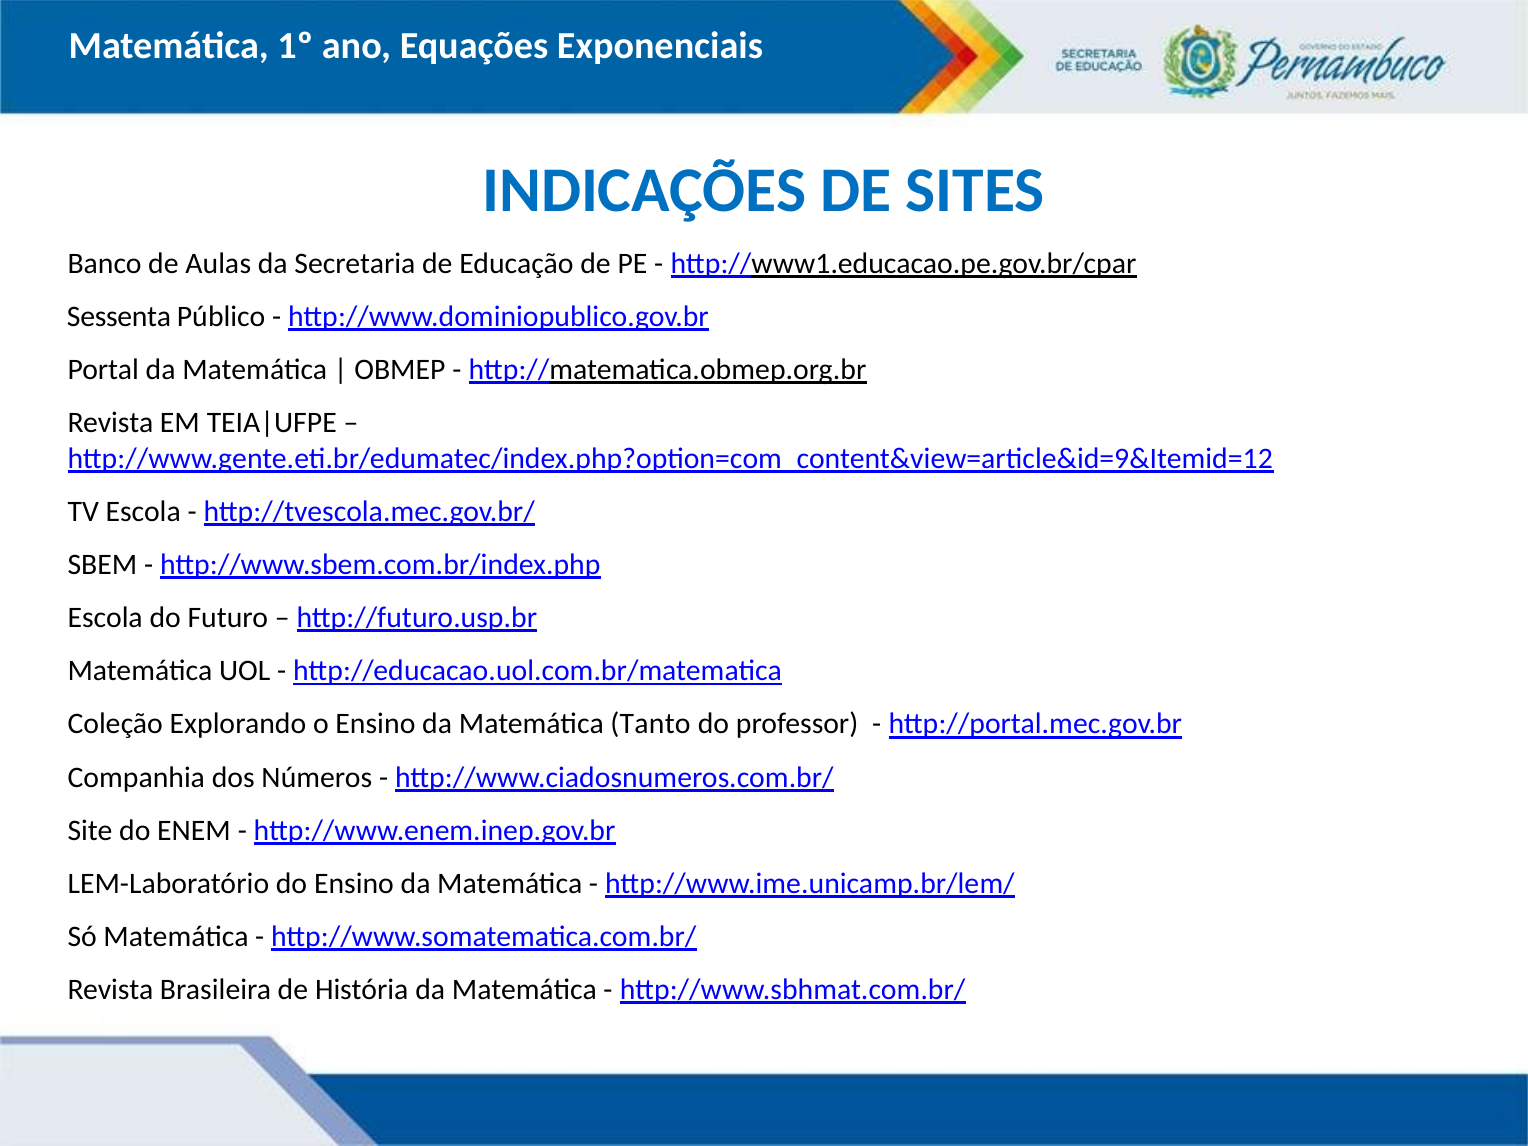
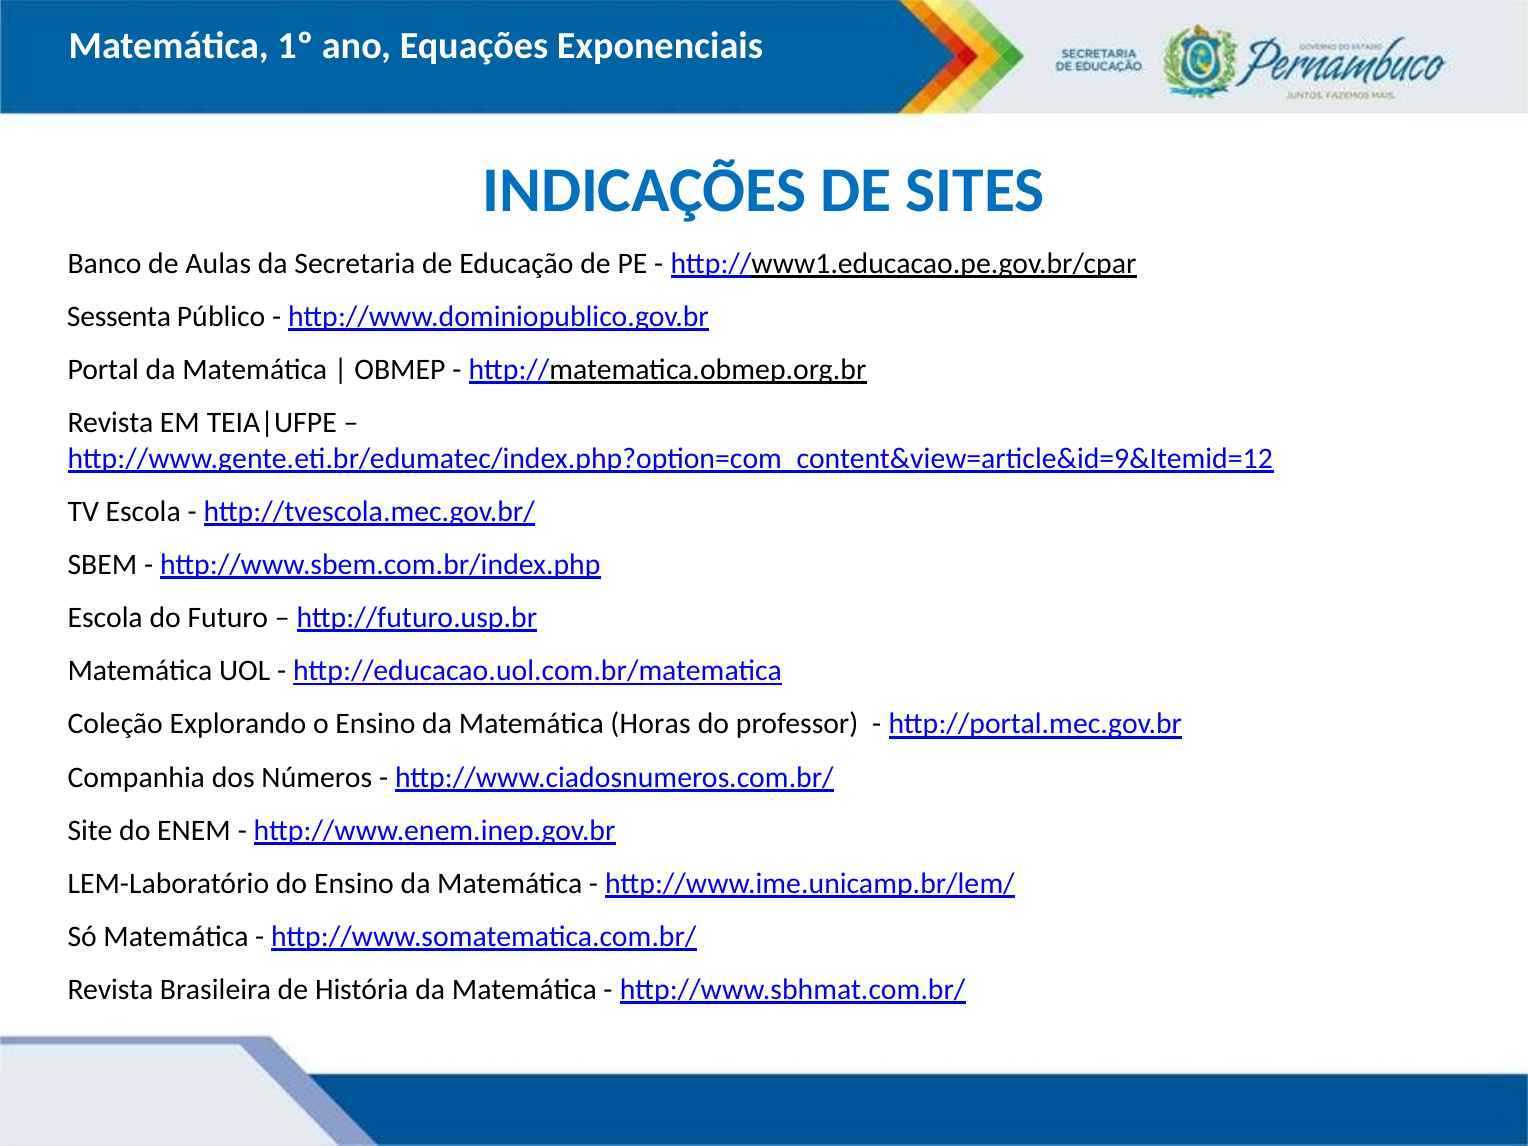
Tanto: Tanto -> Horas
